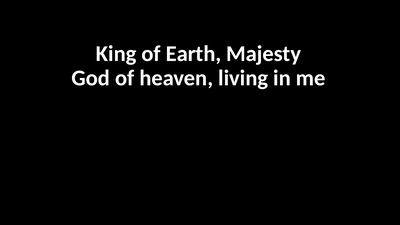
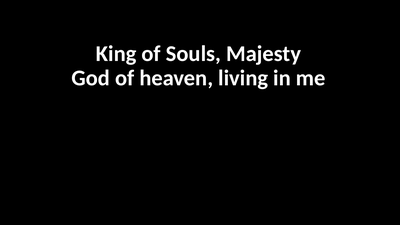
Earth: Earth -> Souls
